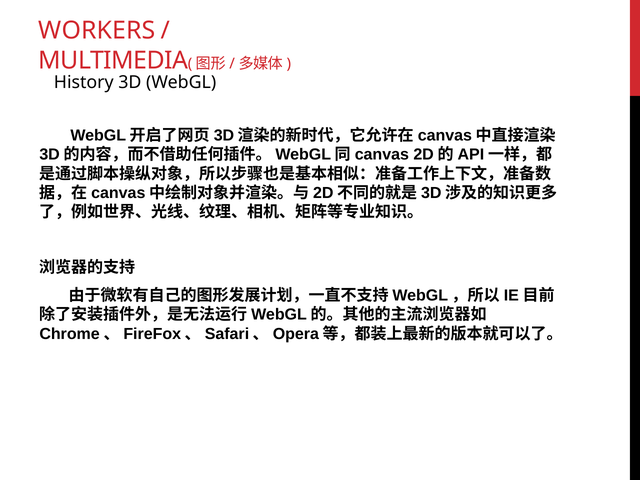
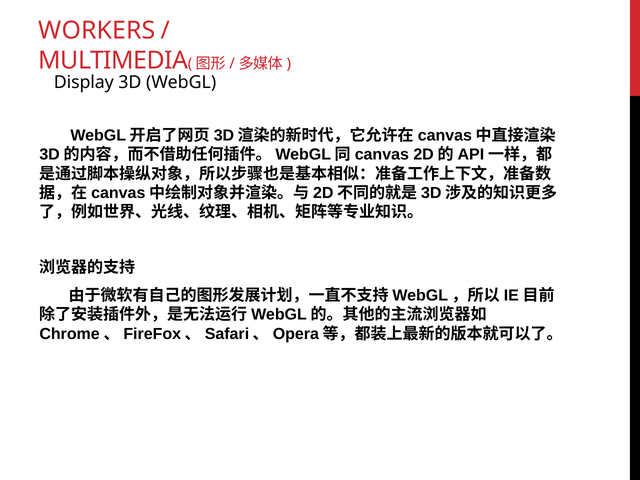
History: History -> Display
